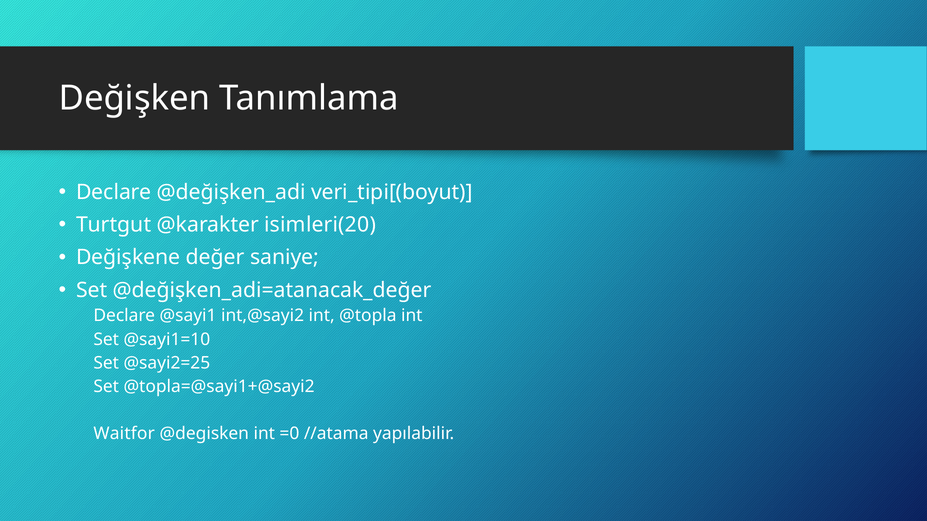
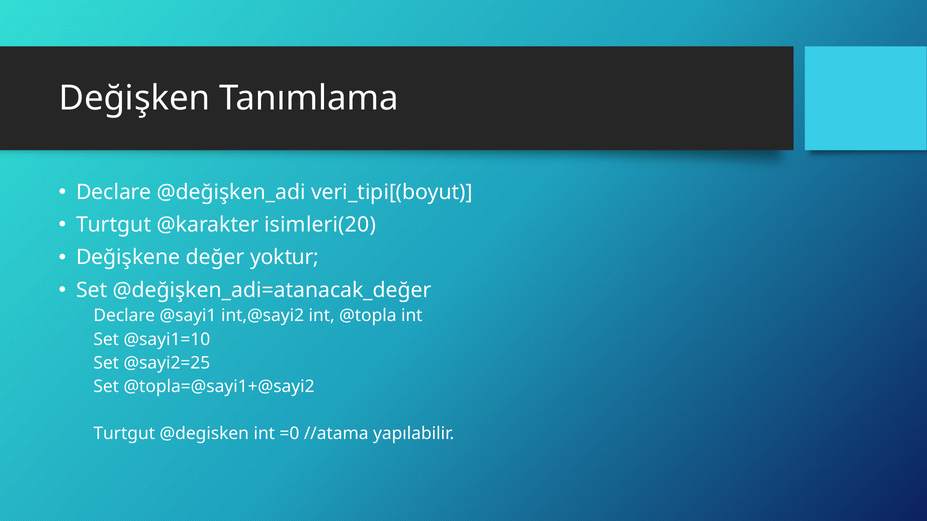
saniye: saniye -> yoktur
Waitfor at (124, 434): Waitfor -> Turtgut
